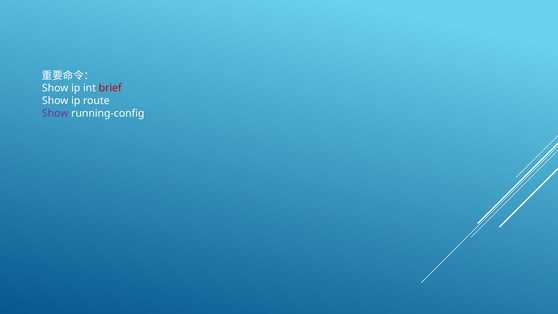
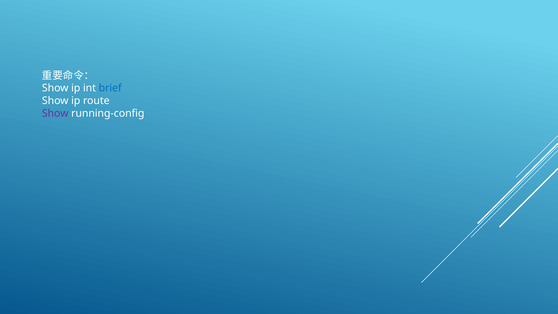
brief colour: red -> blue
